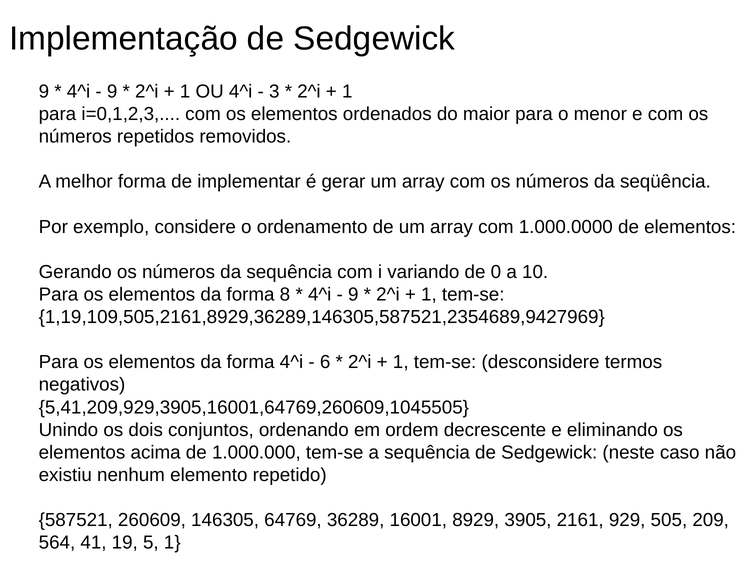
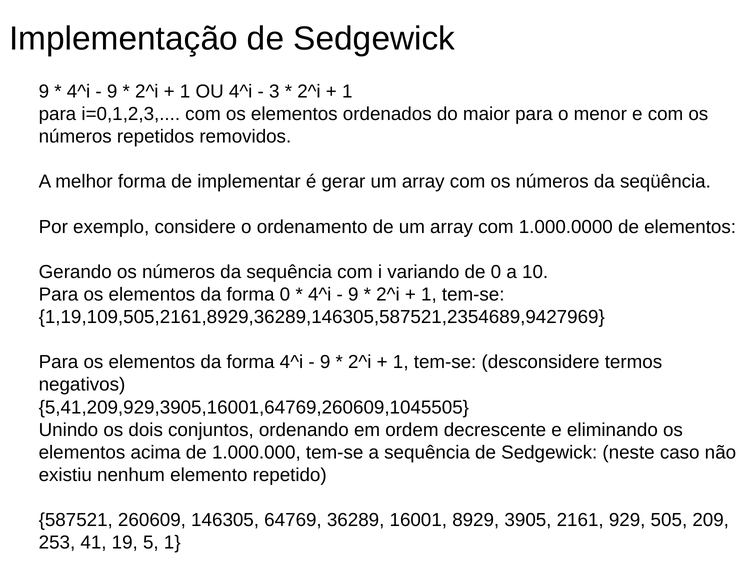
forma 8: 8 -> 0
6 at (325, 362): 6 -> 9
564: 564 -> 253
